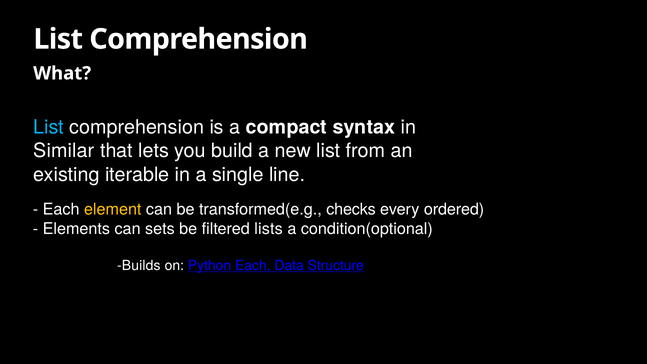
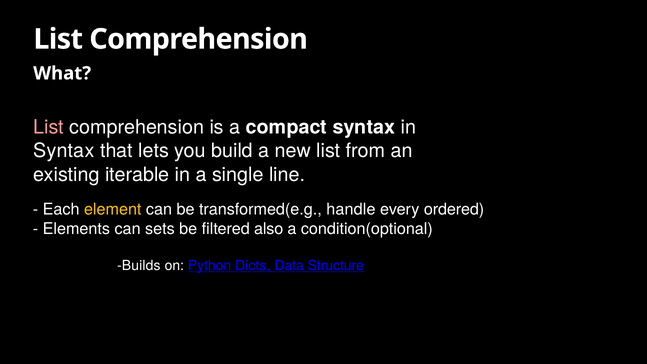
List at (49, 127) colour: light blue -> pink
Similar at (64, 151): Similar -> Syntax
checks: checks -> handle
lists: lists -> also
Python Each: Each -> Dicts
